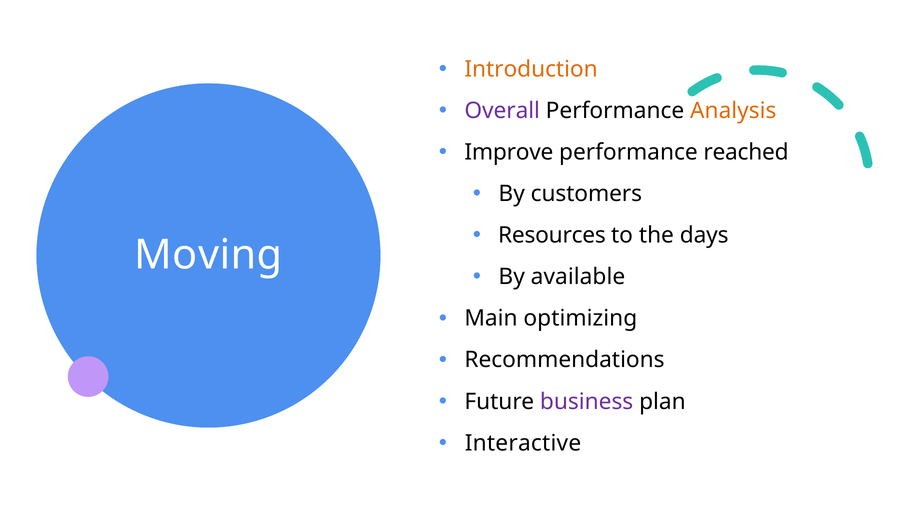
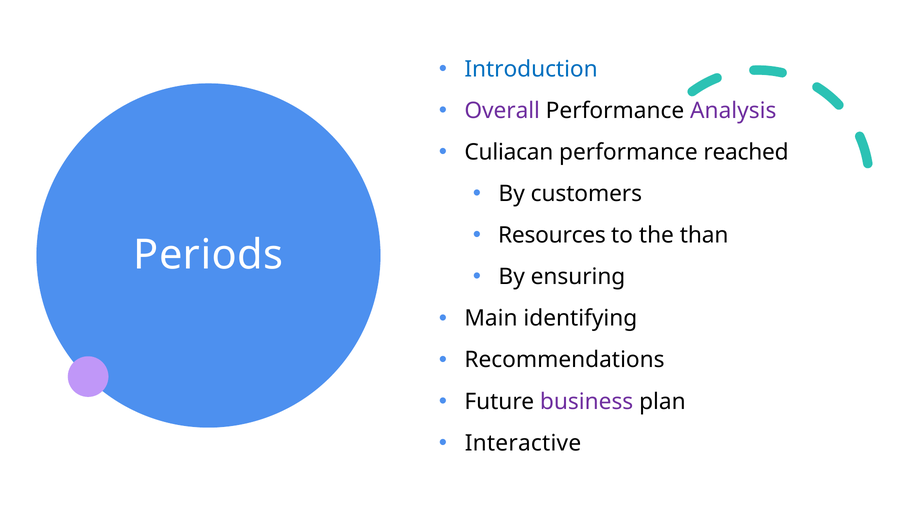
Introduction colour: orange -> blue
Analysis colour: orange -> purple
Improve: Improve -> Culiacan
days: days -> than
Moving: Moving -> Periods
available: available -> ensuring
optimizing: optimizing -> identifying
